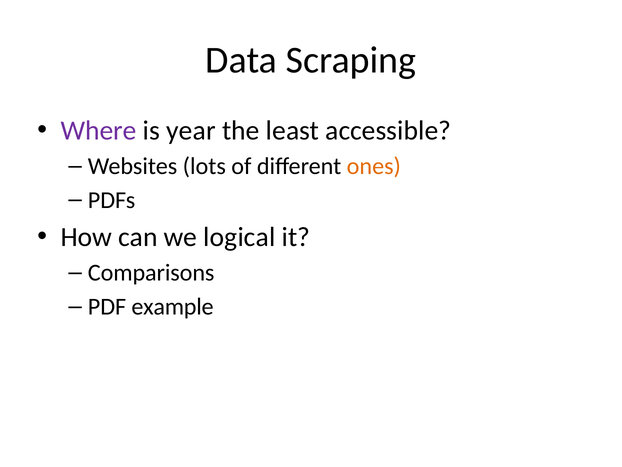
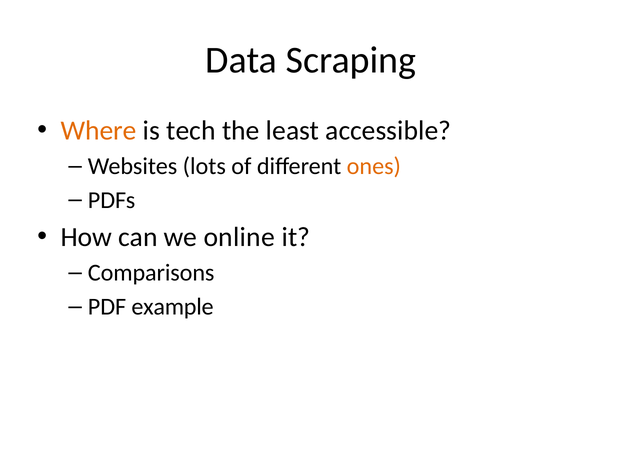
Where colour: purple -> orange
year: year -> tech
logical: logical -> online
